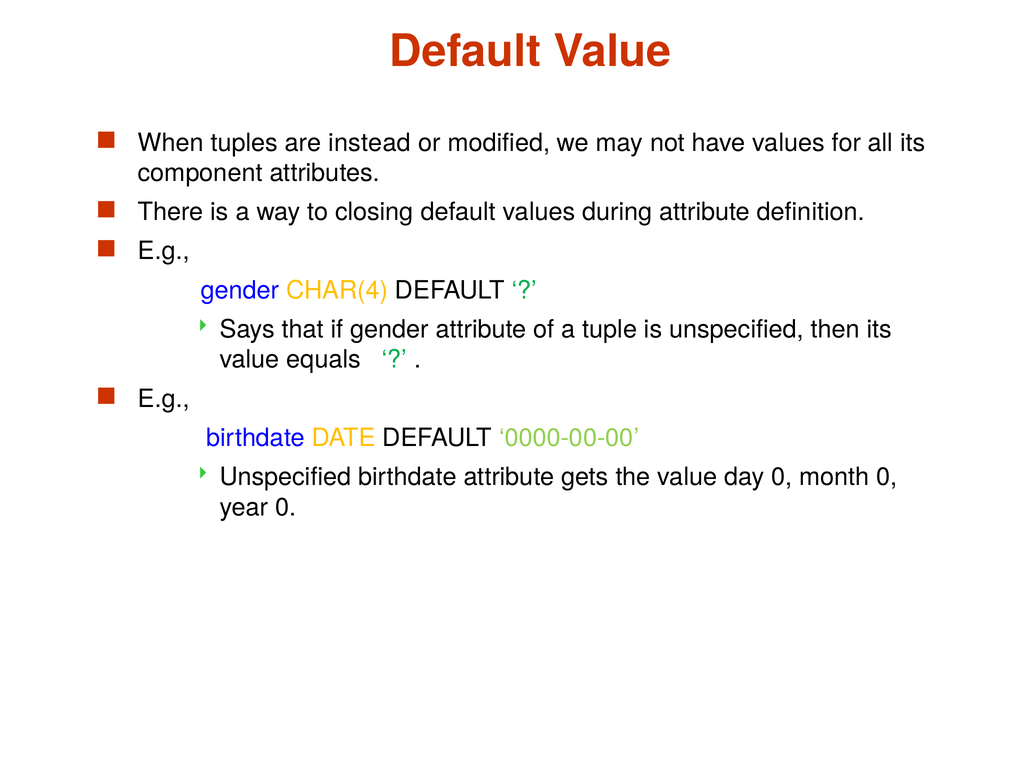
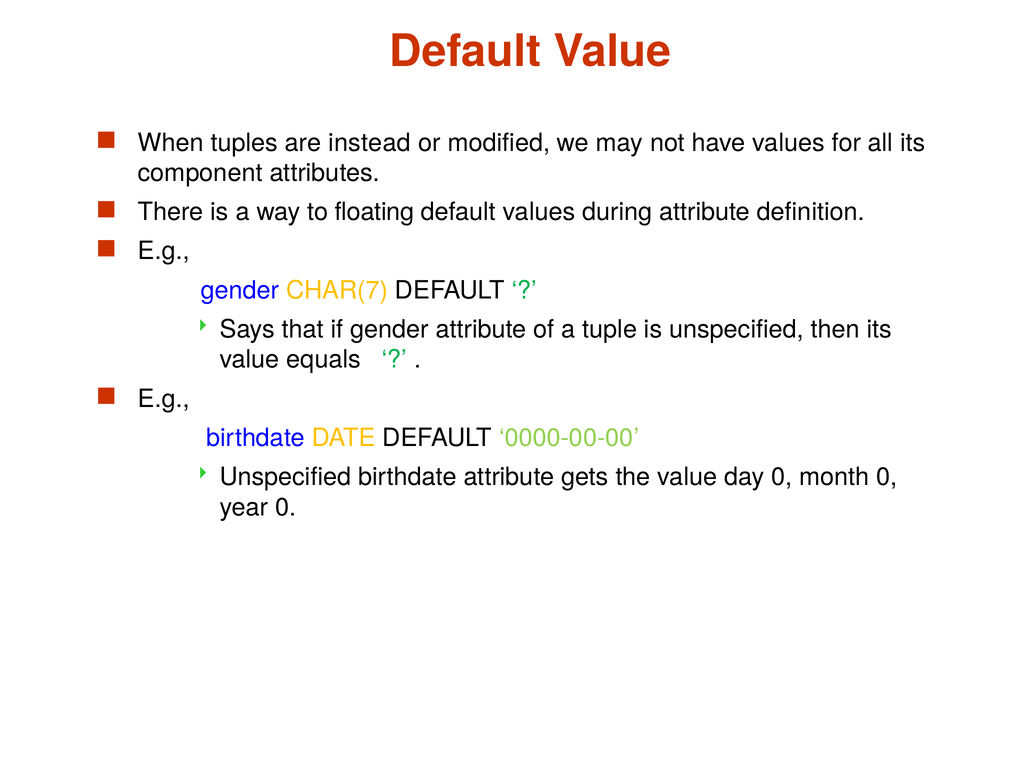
closing: closing -> floating
CHAR(4: CHAR(4 -> CHAR(7
